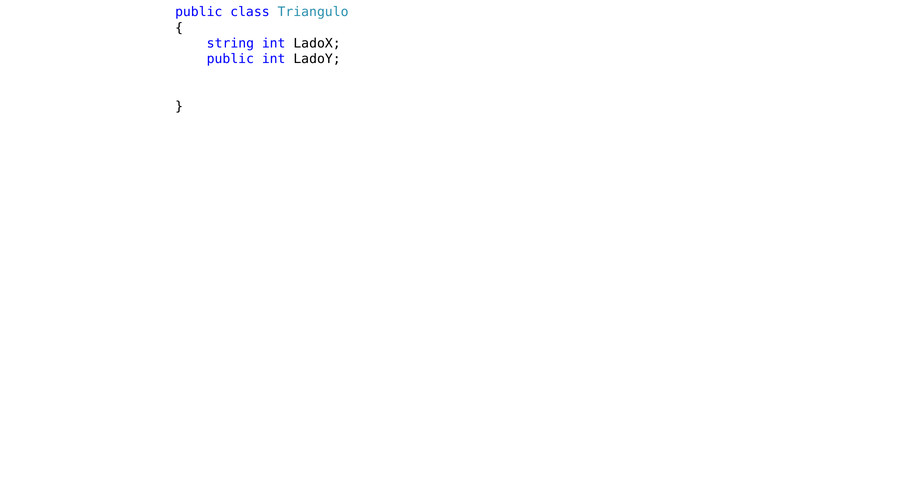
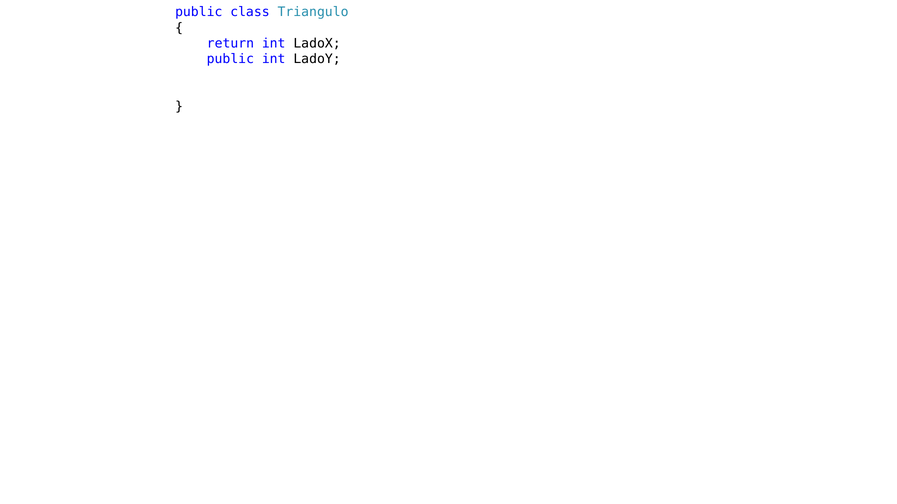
string: string -> return
